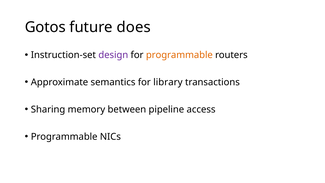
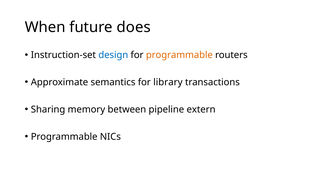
Gotos: Gotos -> When
design colour: purple -> blue
access: access -> extern
